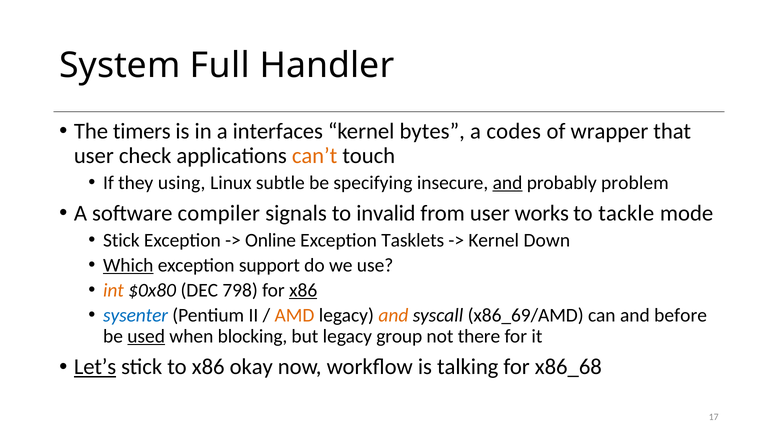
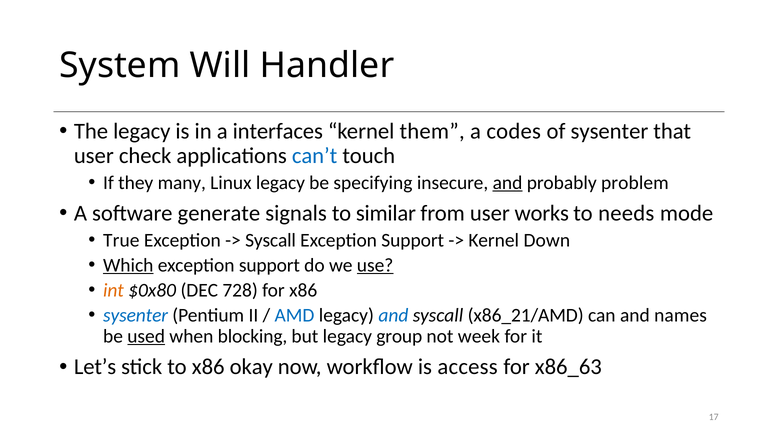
Full: Full -> Will
The timers: timers -> legacy
bytes: bytes -> them
of wrapper: wrapper -> sysenter
can’t colour: orange -> blue
using: using -> many
Linux subtle: subtle -> legacy
compiler: compiler -> generate
invalid: invalid -> similar
tackle: tackle -> needs
Stick at (121, 241): Stick -> True
Online at (271, 241): Online -> Syscall
Tasklets at (413, 241): Tasklets -> Support
use underline: none -> present
798: 798 -> 728
x86 at (303, 291) underline: present -> none
AMD colour: orange -> blue
and at (393, 316) colour: orange -> blue
x86_69/AMD: x86_69/AMD -> x86_21/AMD
before: before -> names
there: there -> week
Let’s underline: present -> none
talking: talking -> access
x86_68: x86_68 -> x86_63
